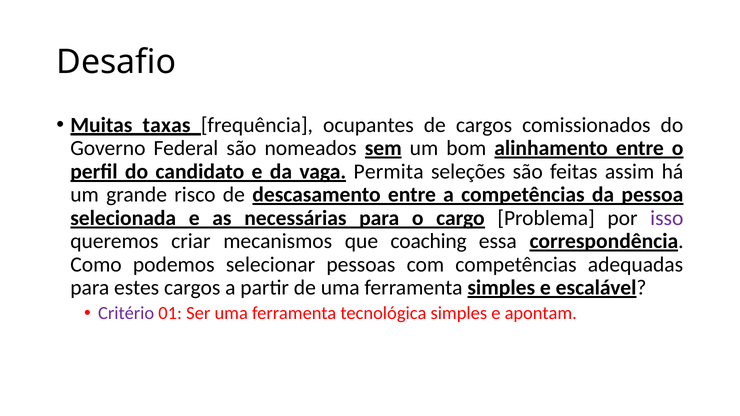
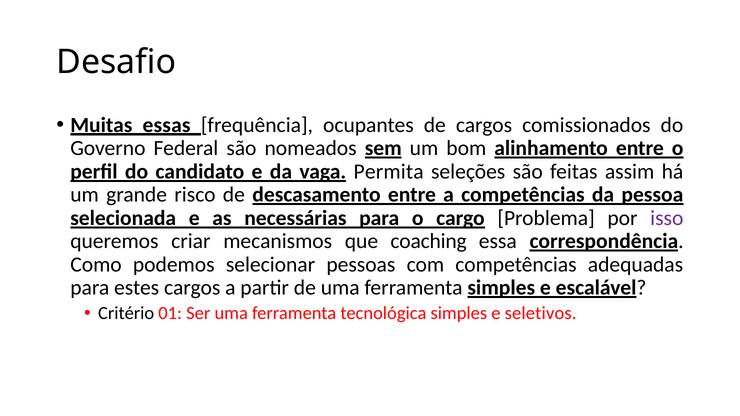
taxas: taxas -> essas
Critério colour: purple -> black
apontam: apontam -> seletivos
